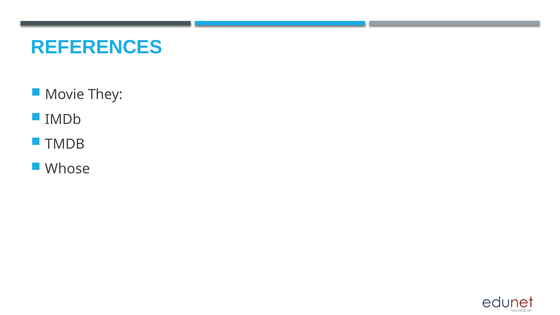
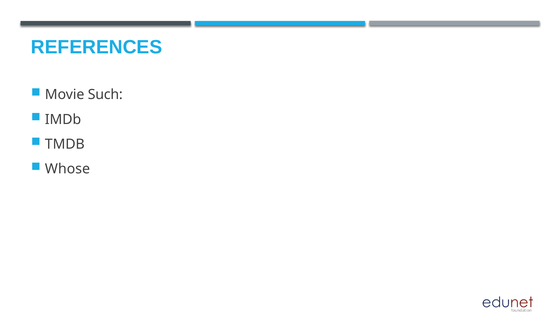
They: They -> Such
